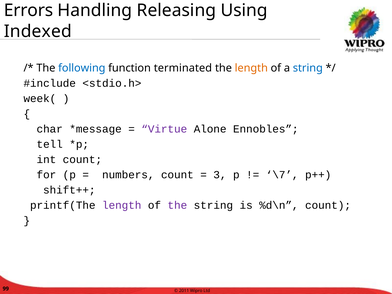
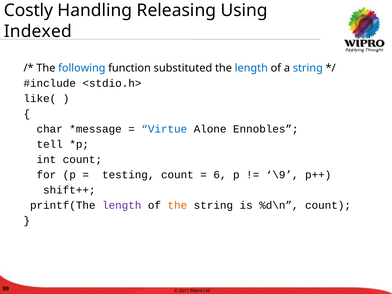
Errors: Errors -> Costly
terminated: terminated -> substituted
length at (251, 68) colour: orange -> blue
week(: week( -> like(
Virtue colour: purple -> blue
numbers: numbers -> testing
3: 3 -> 6
\7: \7 -> \9
the at (177, 205) colour: purple -> orange
